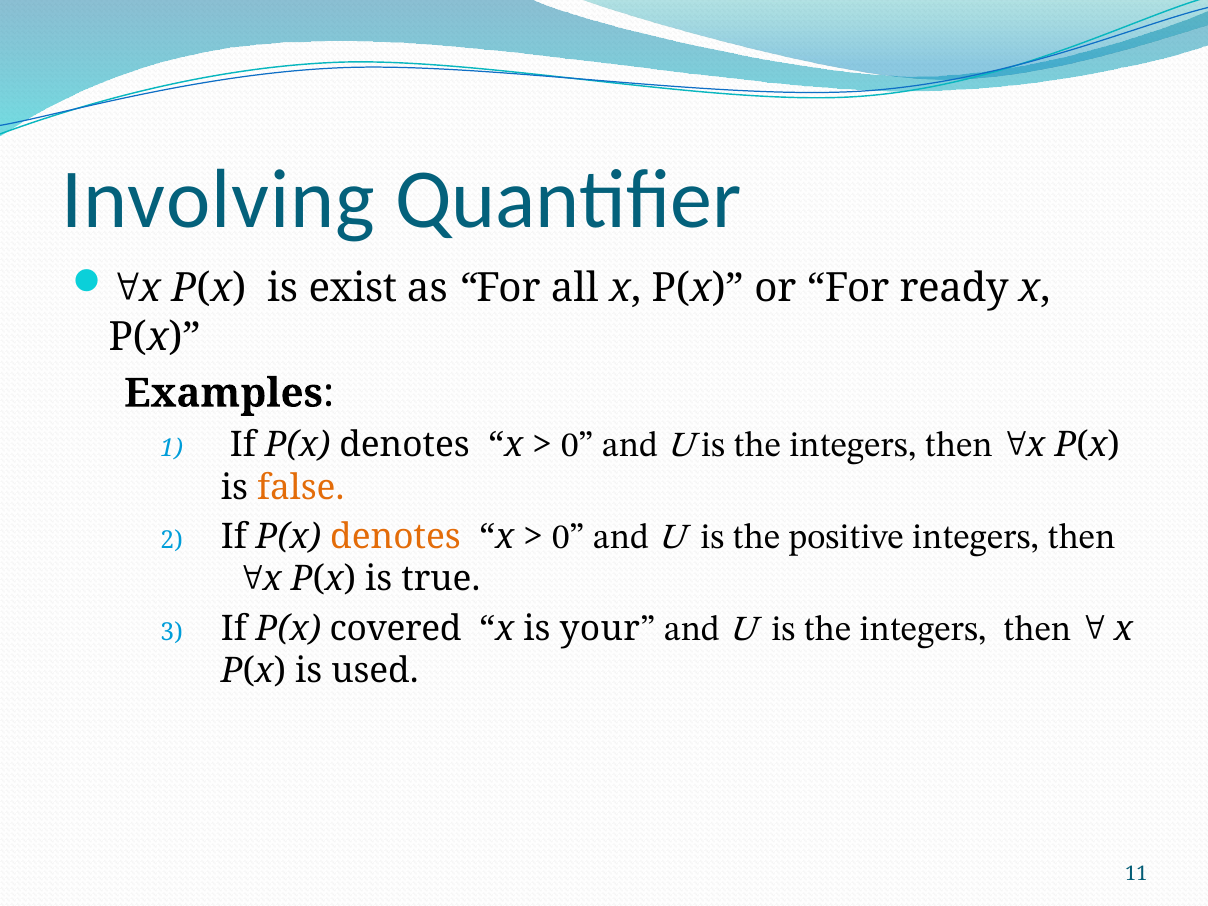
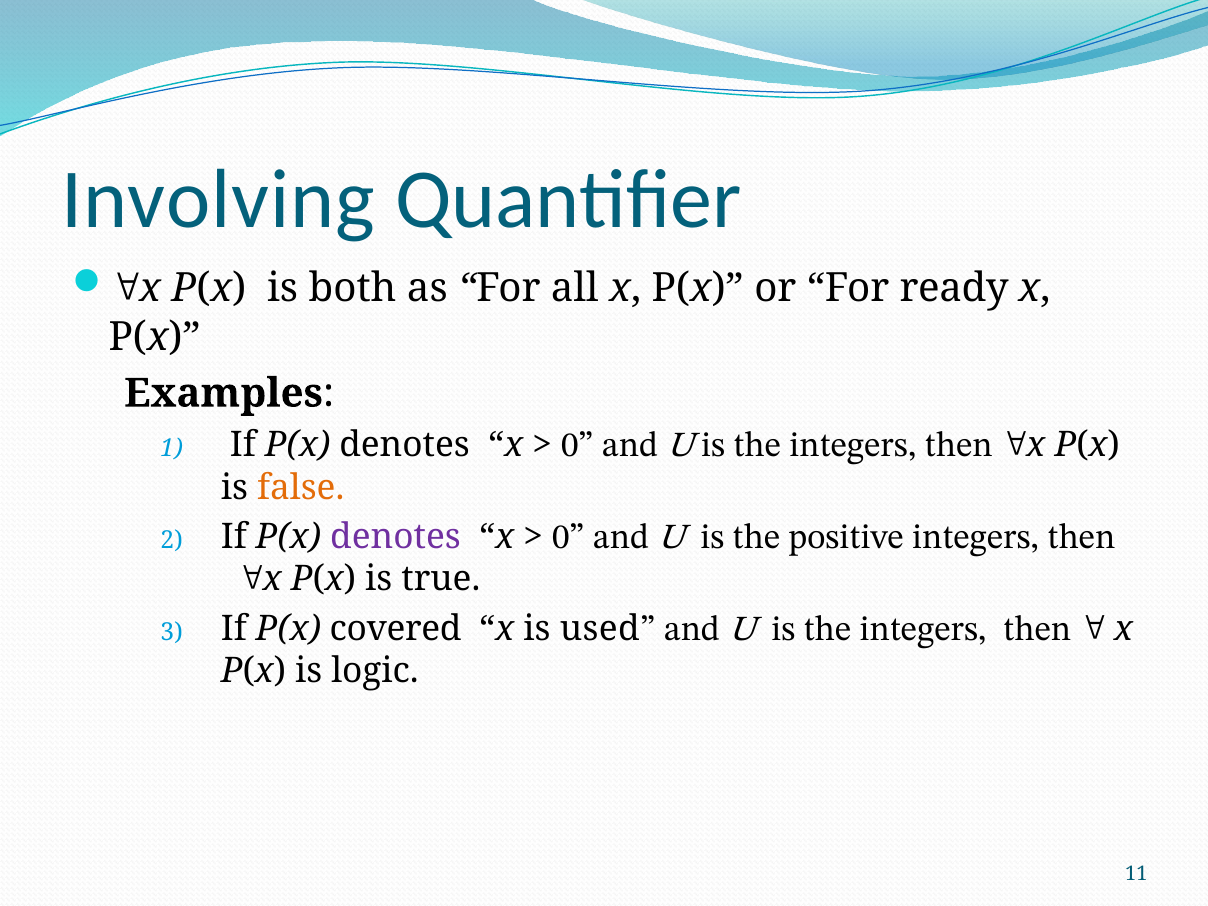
exist: exist -> both
denotes at (396, 537) colour: orange -> purple
your: your -> used
used: used -> logic
